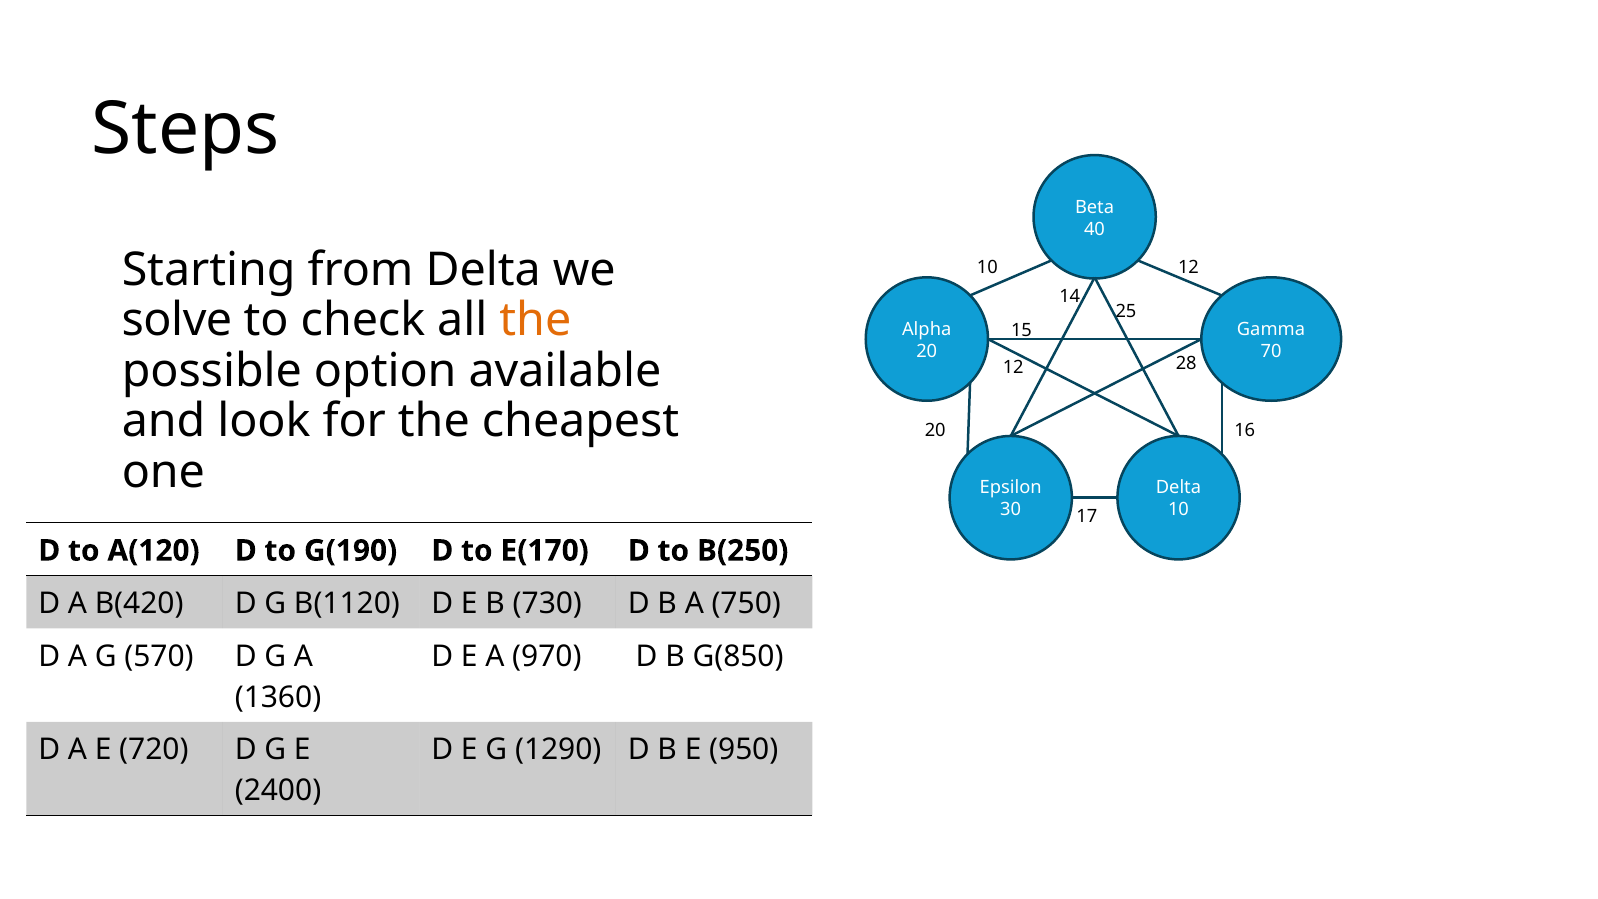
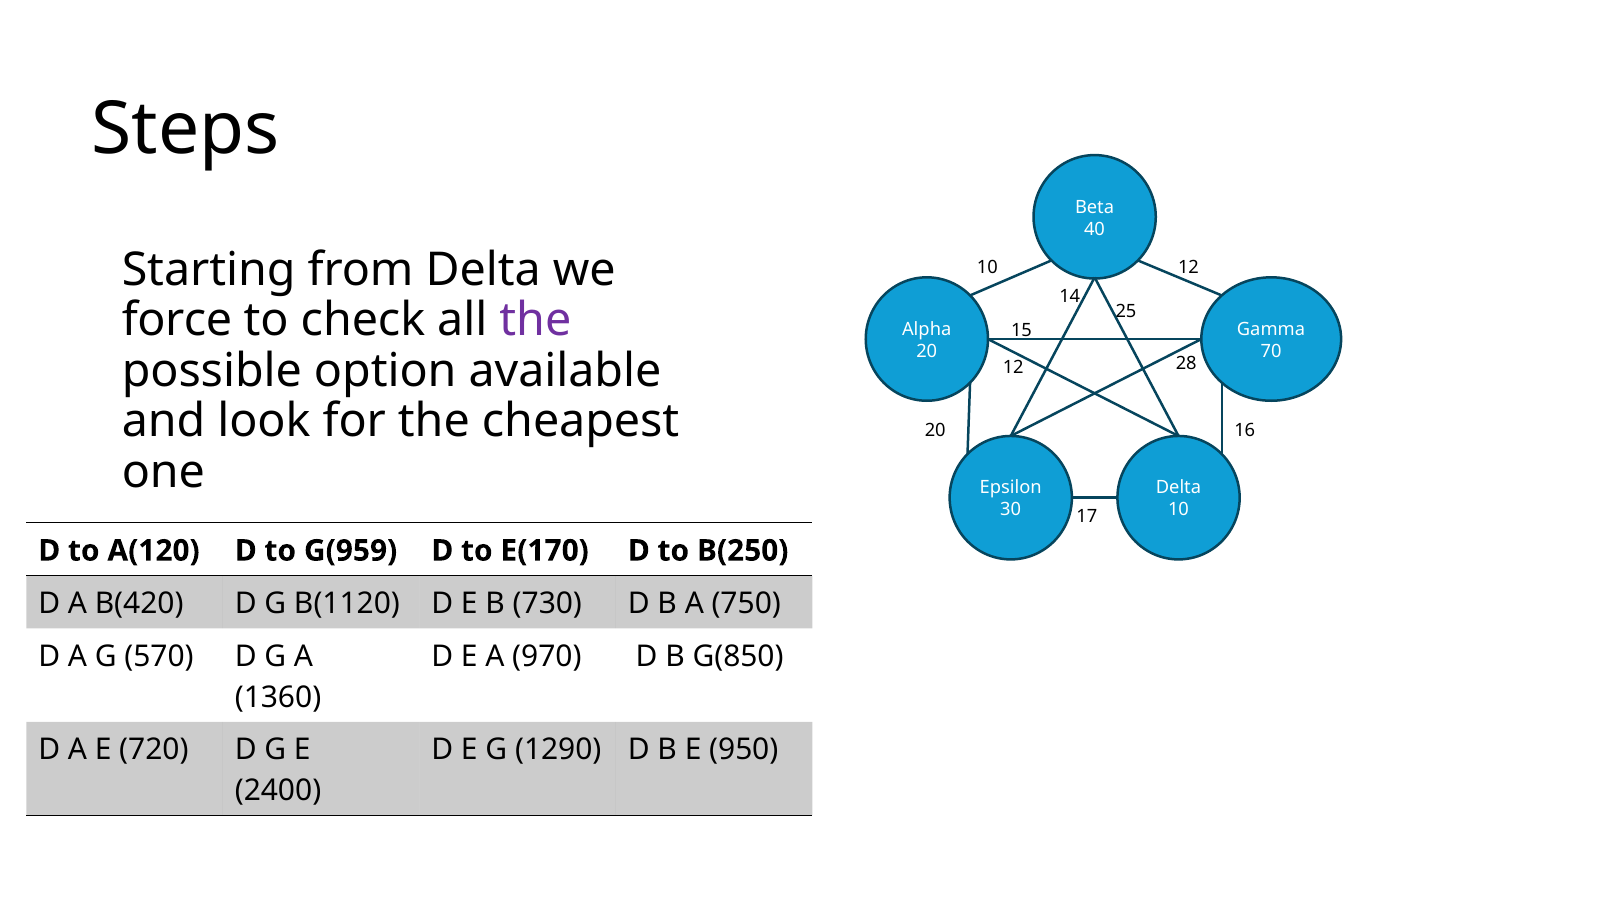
solve: solve -> force
the at (535, 321) colour: orange -> purple
G(190: G(190 -> G(959
